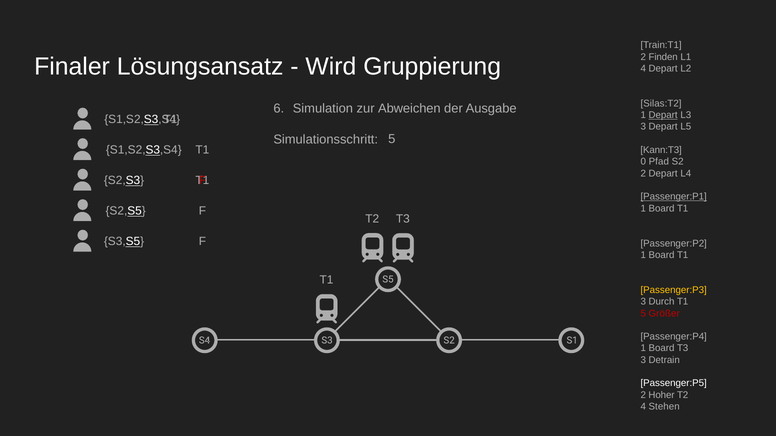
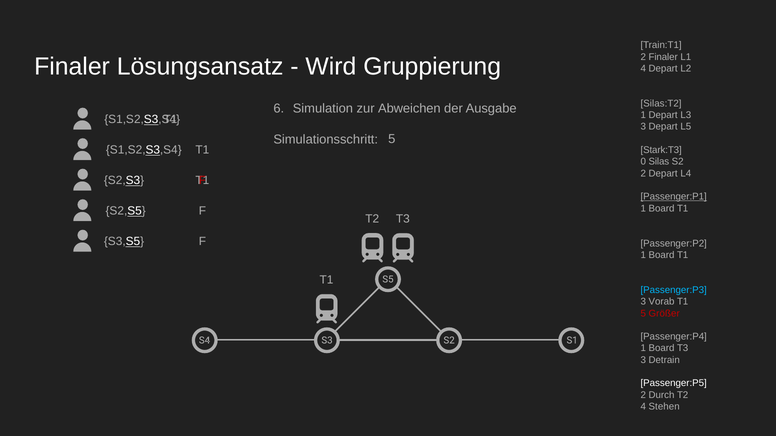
2 Finden: Finden -> Finaler
Depart at (663, 115) underline: present -> none
Kann:T3: Kann:T3 -> Stark:T3
Pfad: Pfad -> Silas
Passenger:P3 colour: yellow -> light blue
Durch: Durch -> Vorab
Hoher: Hoher -> Durch
